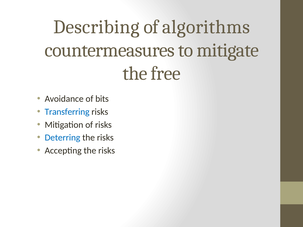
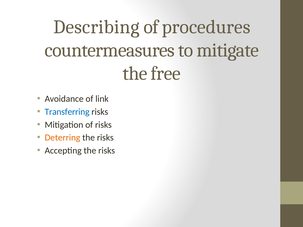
algorithms: algorithms -> procedures
bits: bits -> link
Deterring colour: blue -> orange
